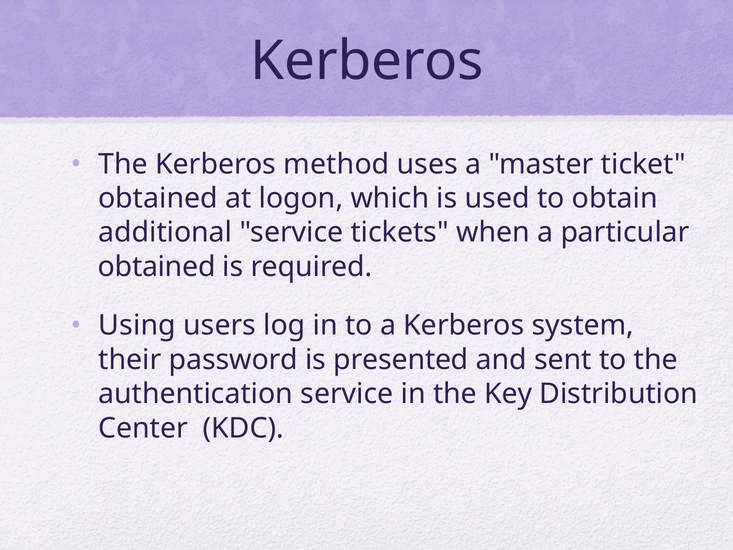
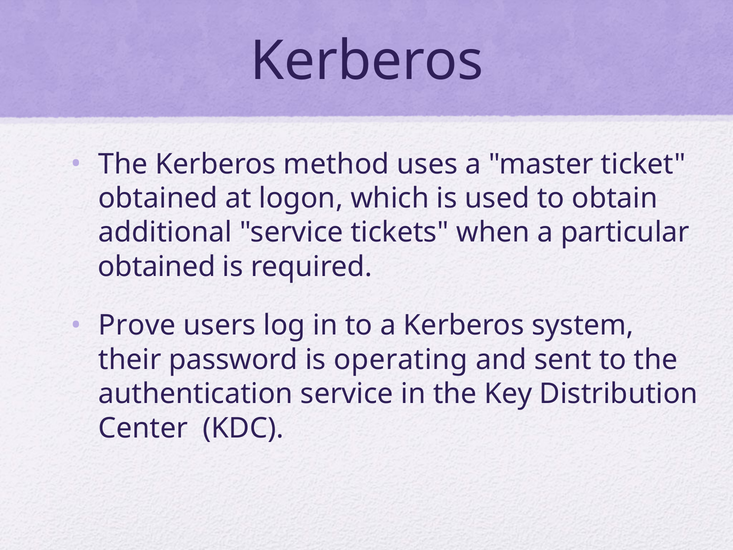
Using: Using -> Prove
presented: presented -> operating
